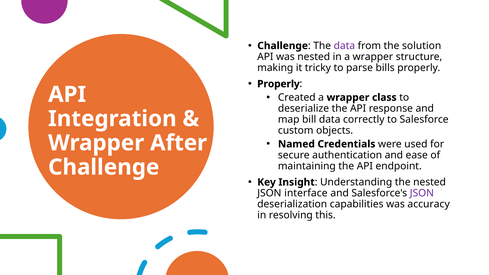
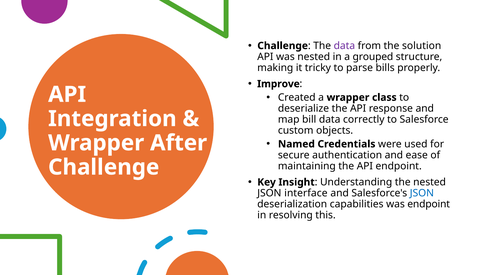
in a wrapper: wrapper -> grouped
Properly at (278, 84): Properly -> Improve
JSON at (422, 193) colour: purple -> blue
was accuracy: accuracy -> endpoint
